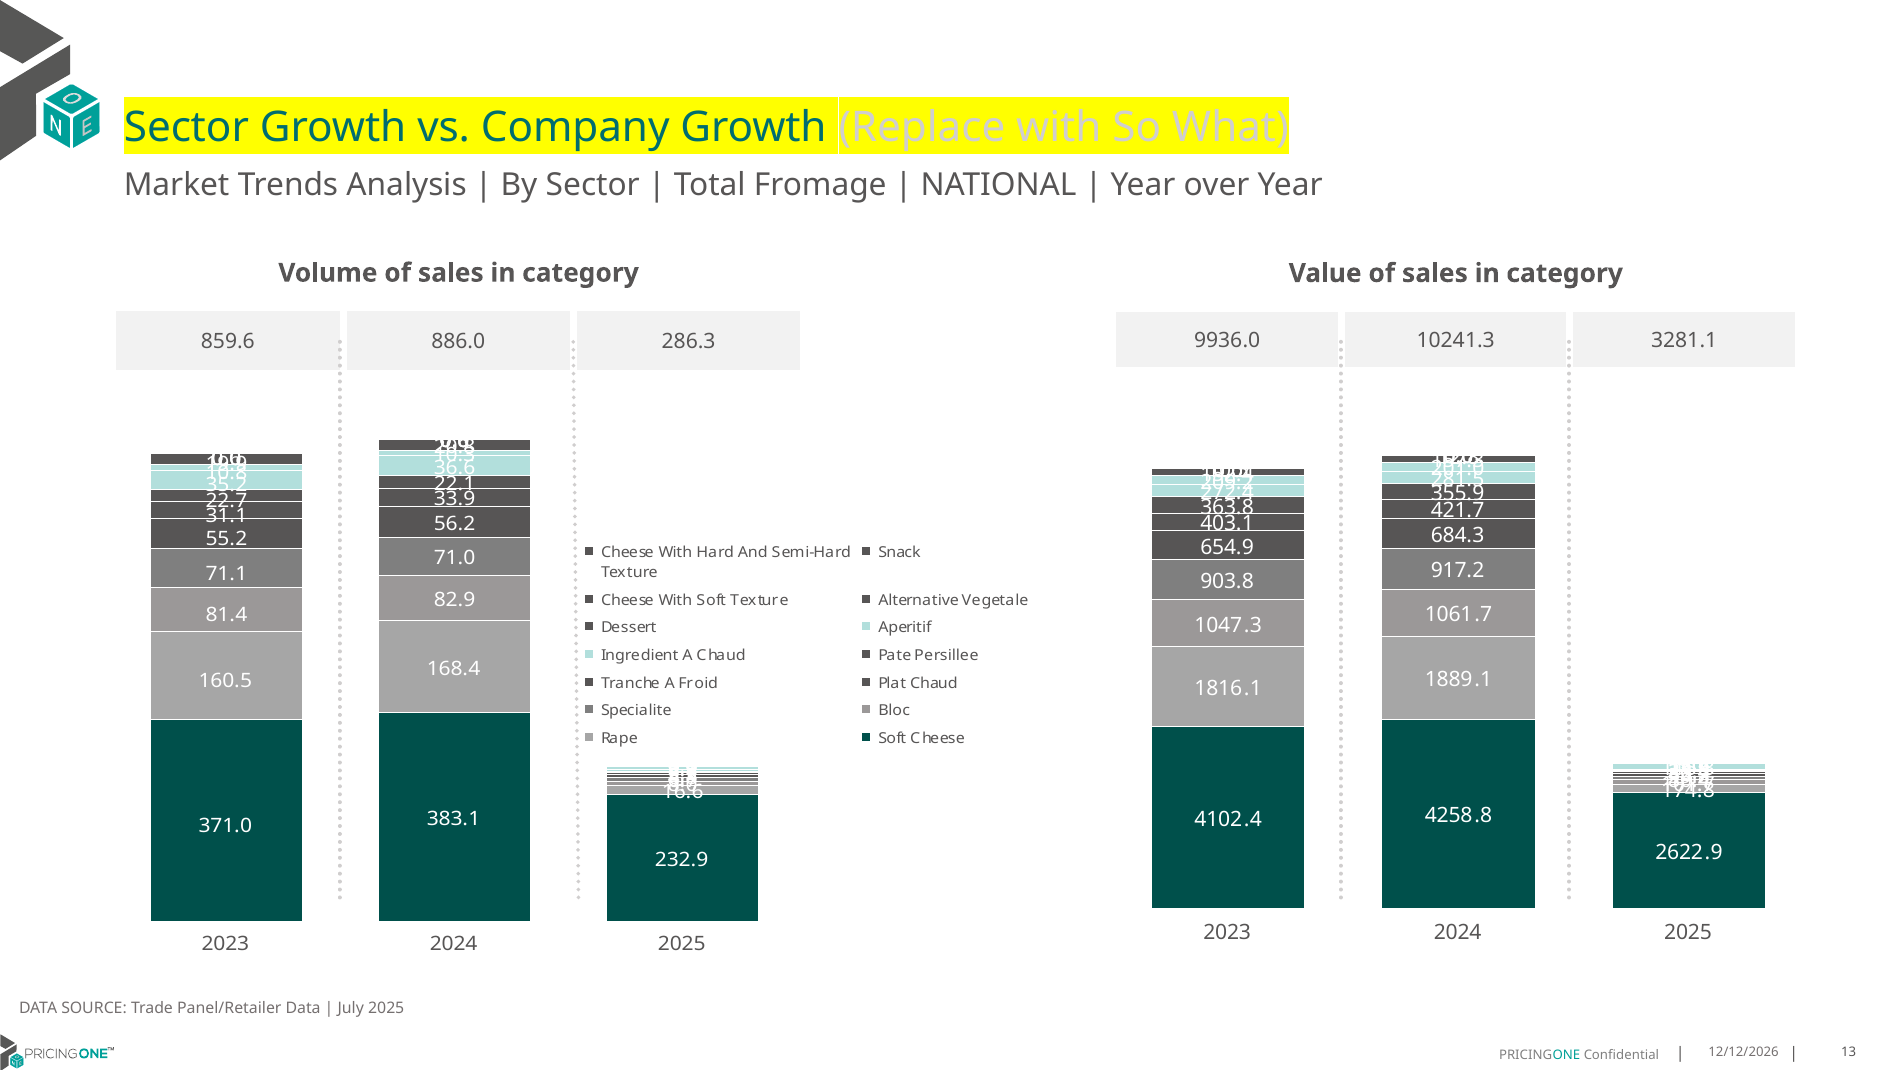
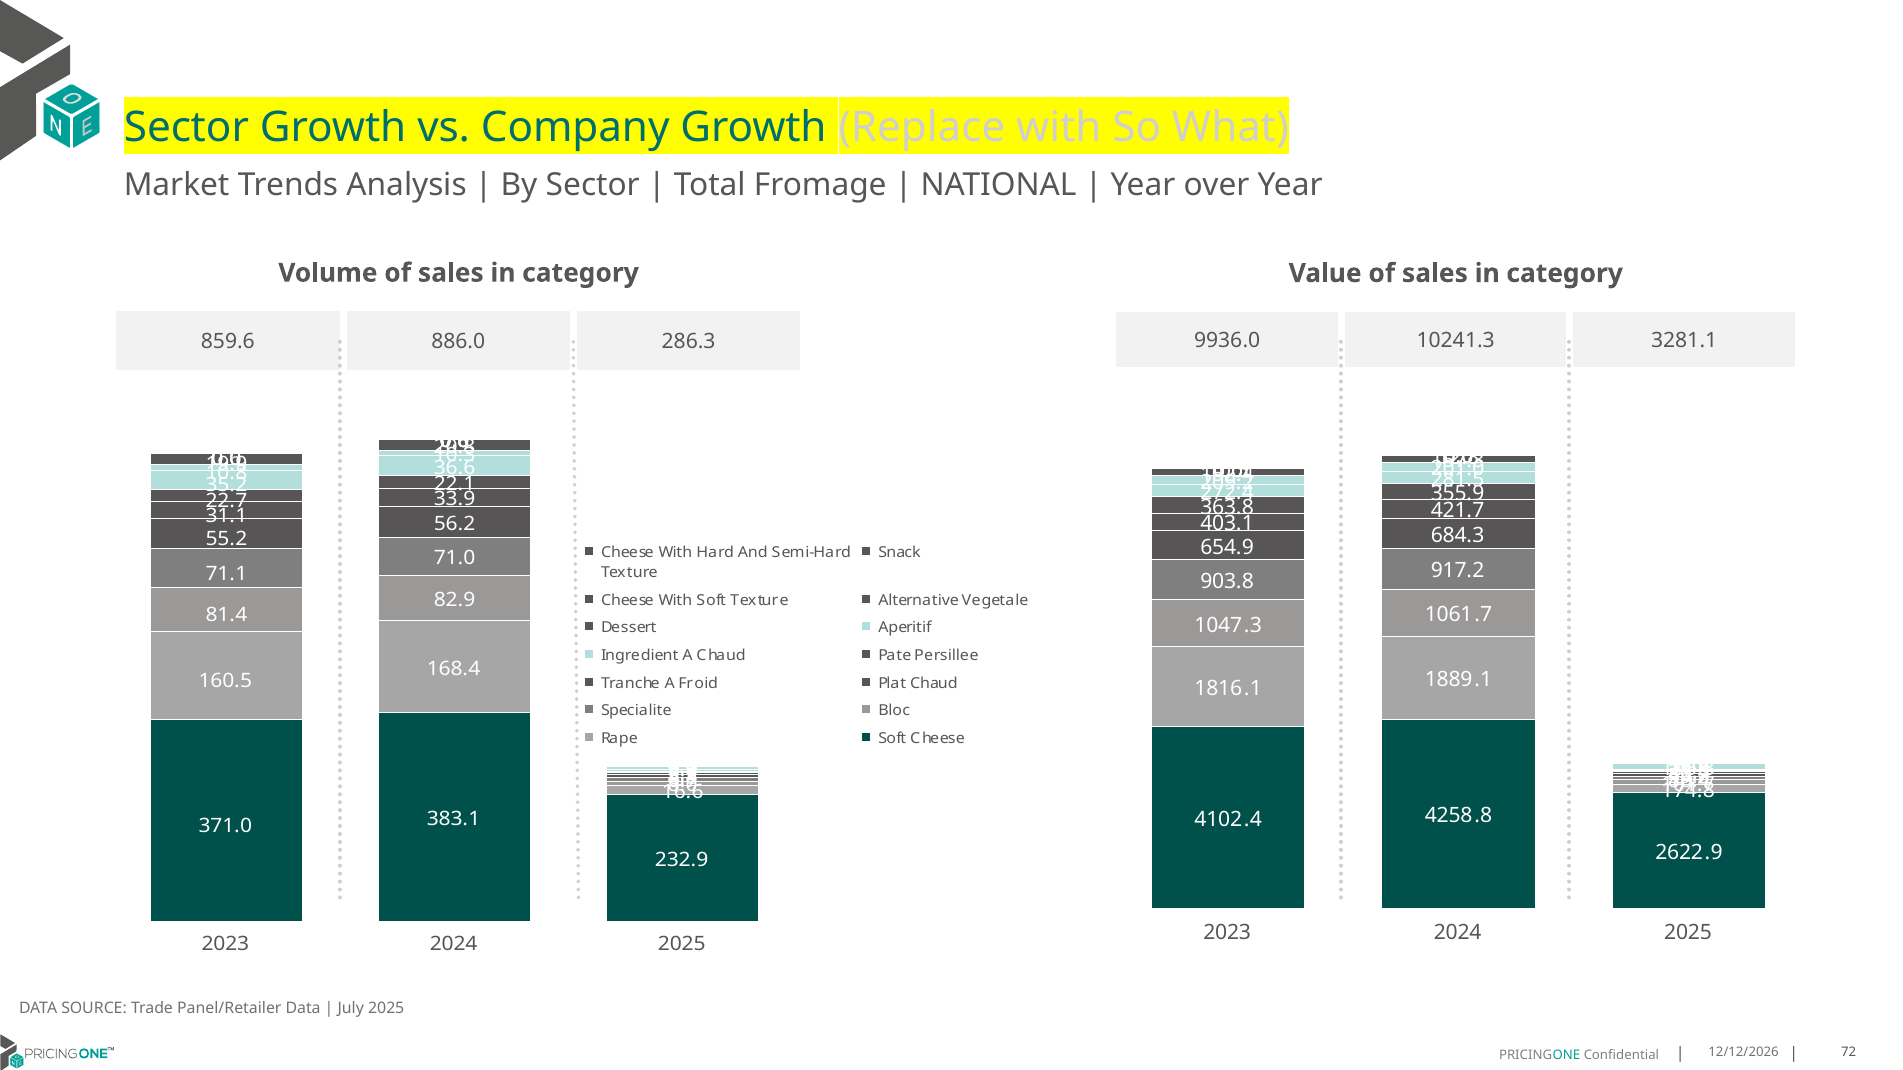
13: 13 -> 72
